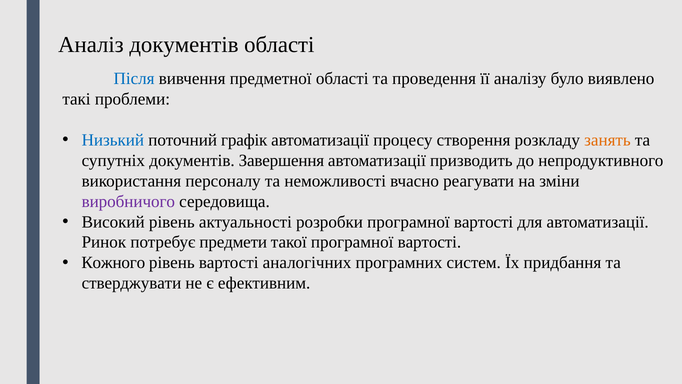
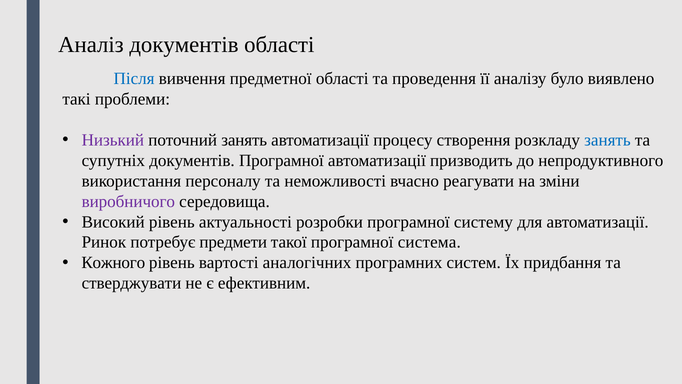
Низький colour: blue -> purple
поточний графік: графік -> занять
занять at (607, 140) colour: orange -> blue
документів Завершення: Завершення -> Програмної
розробки програмної вартості: вартості -> систему
такої програмної вартості: вартості -> система
